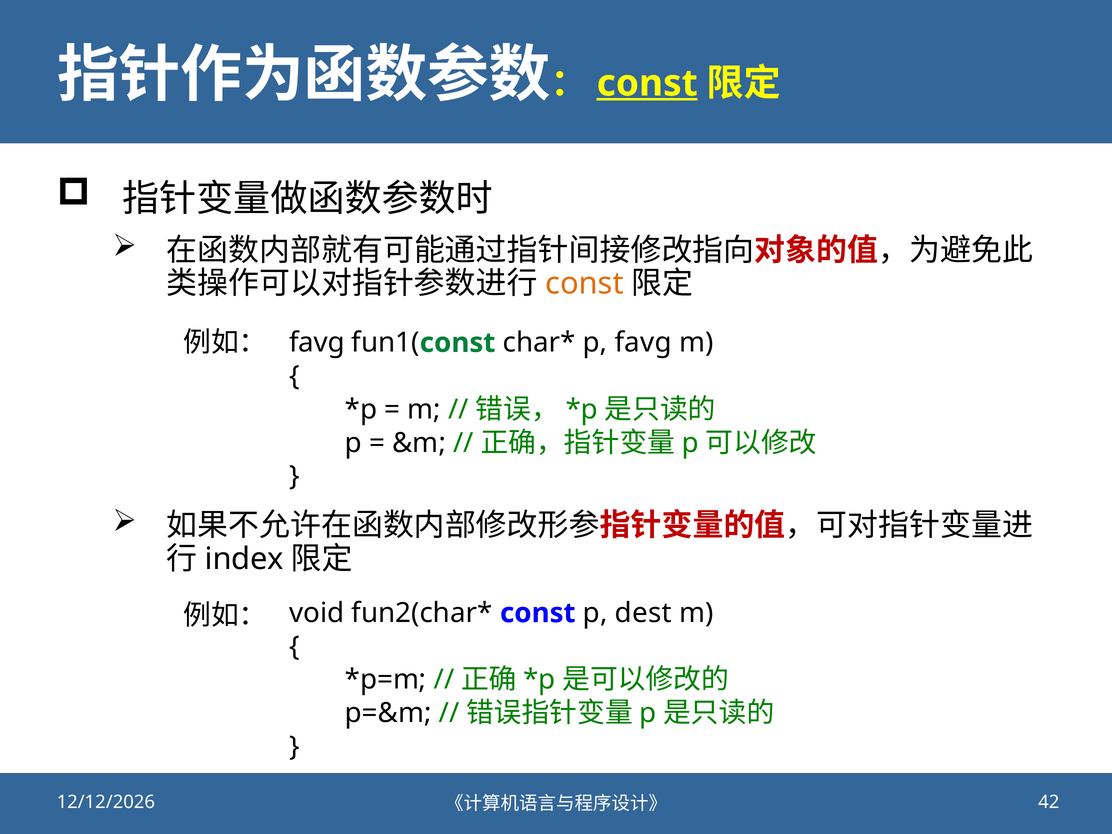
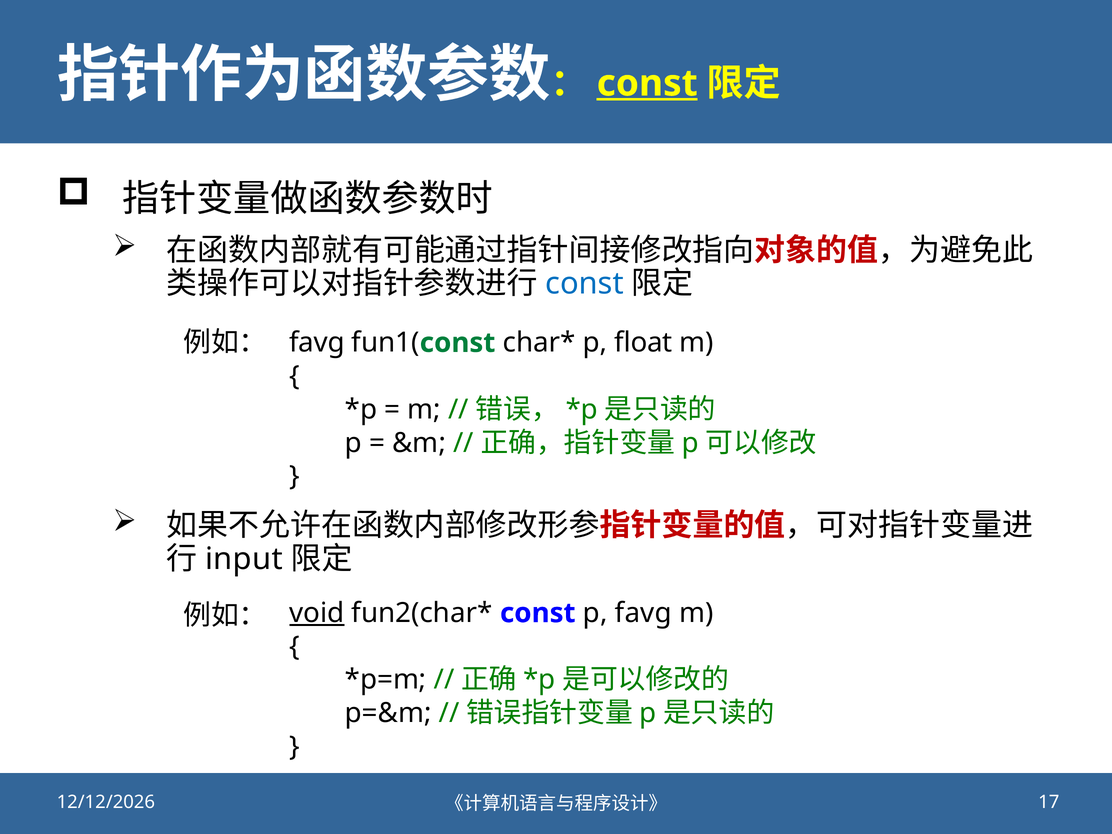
const at (585, 284) colour: orange -> blue
p favg: favg -> float
index: index -> input
void underline: none -> present
p dest: dest -> favg
42: 42 -> 17
